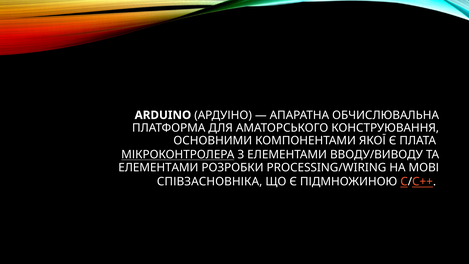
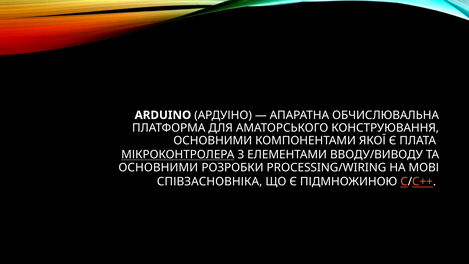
ЕЛЕМЕНТАМИ at (158, 167): ЕЛЕМЕНТАМИ -> ОСНОВНИМИ
